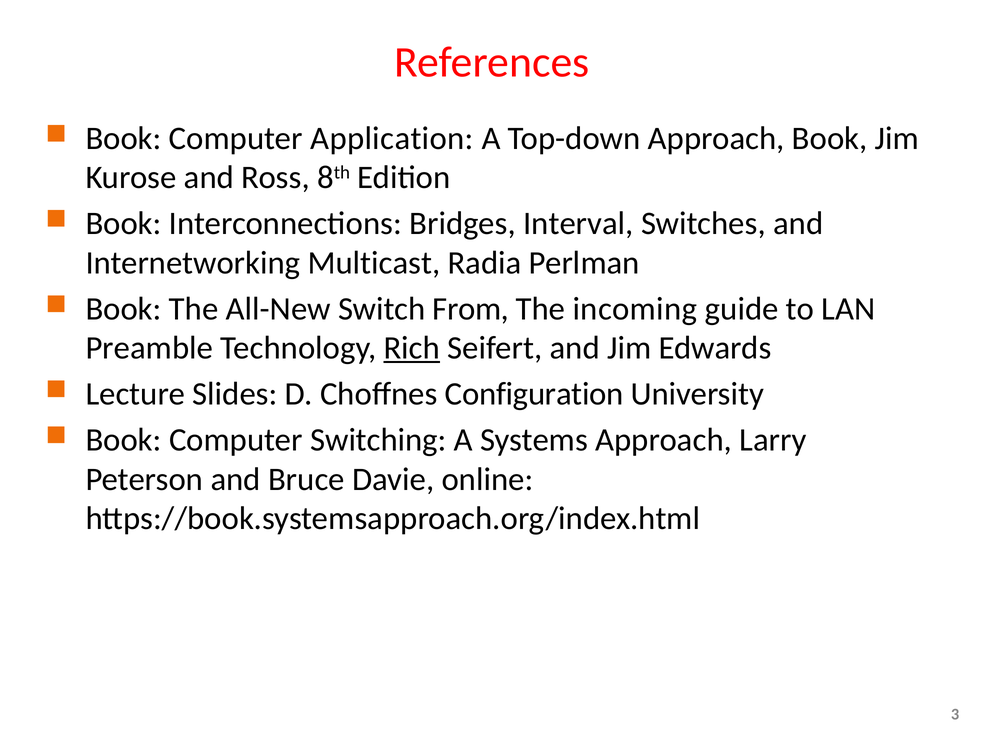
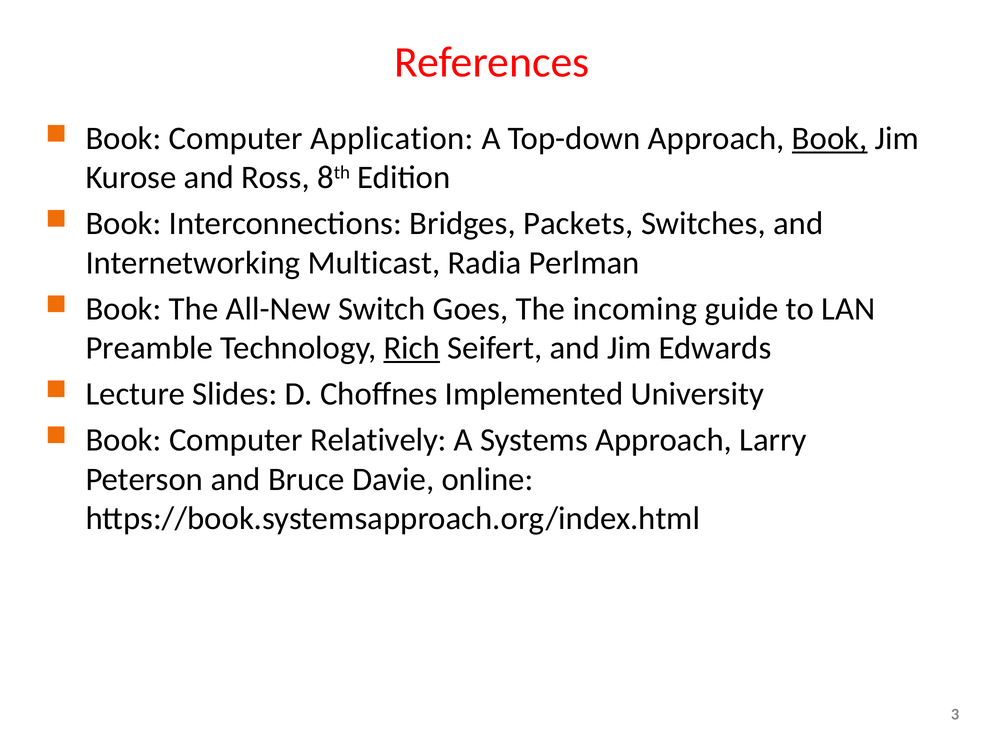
Book at (830, 138) underline: none -> present
Interval: Interval -> Packets
From: From -> Goes
Configuration: Configuration -> Implemented
Switching: Switching -> Relatively
